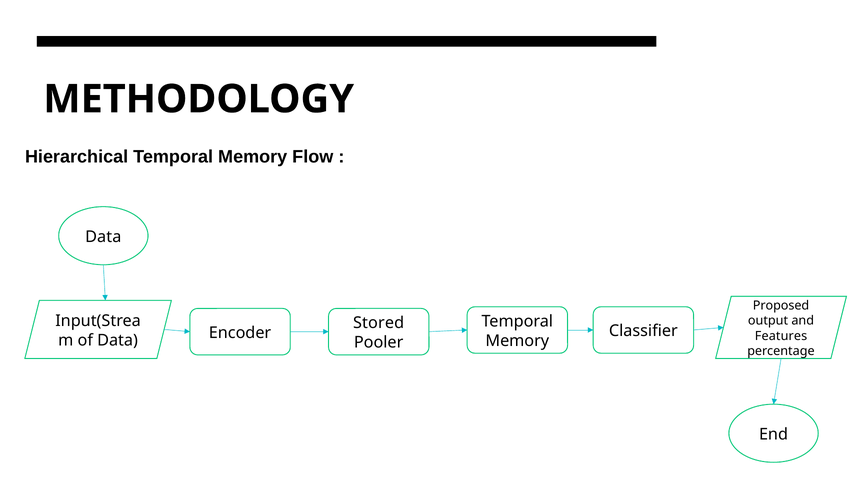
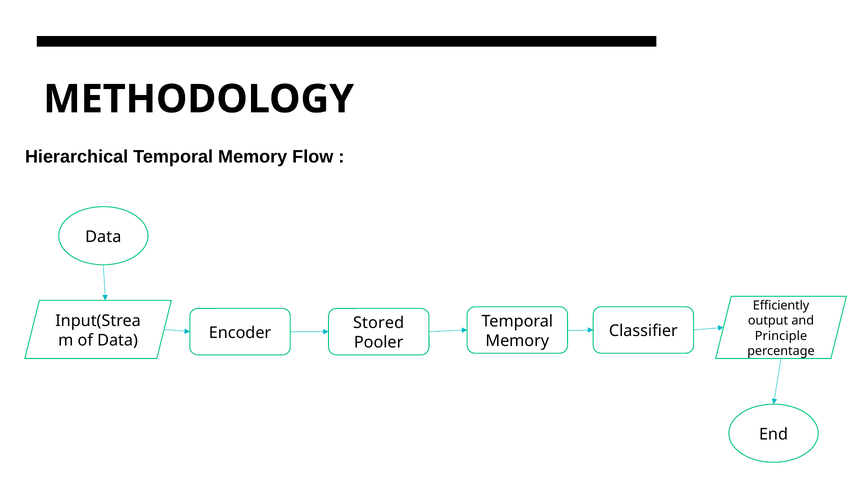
Proposed: Proposed -> Efficiently
Features: Features -> Principle
